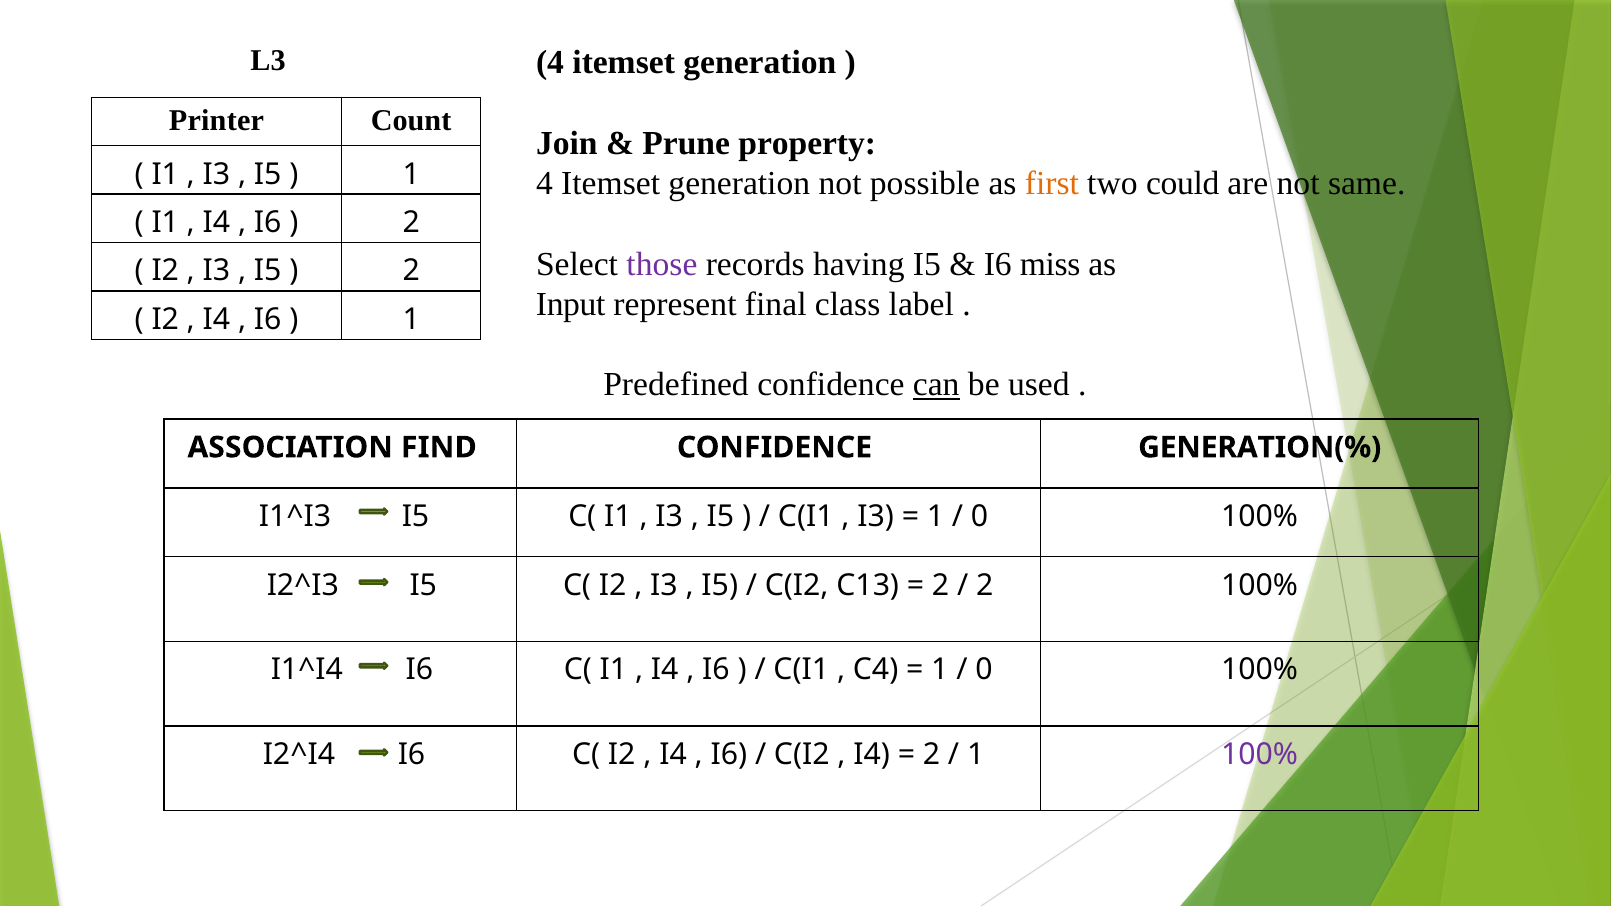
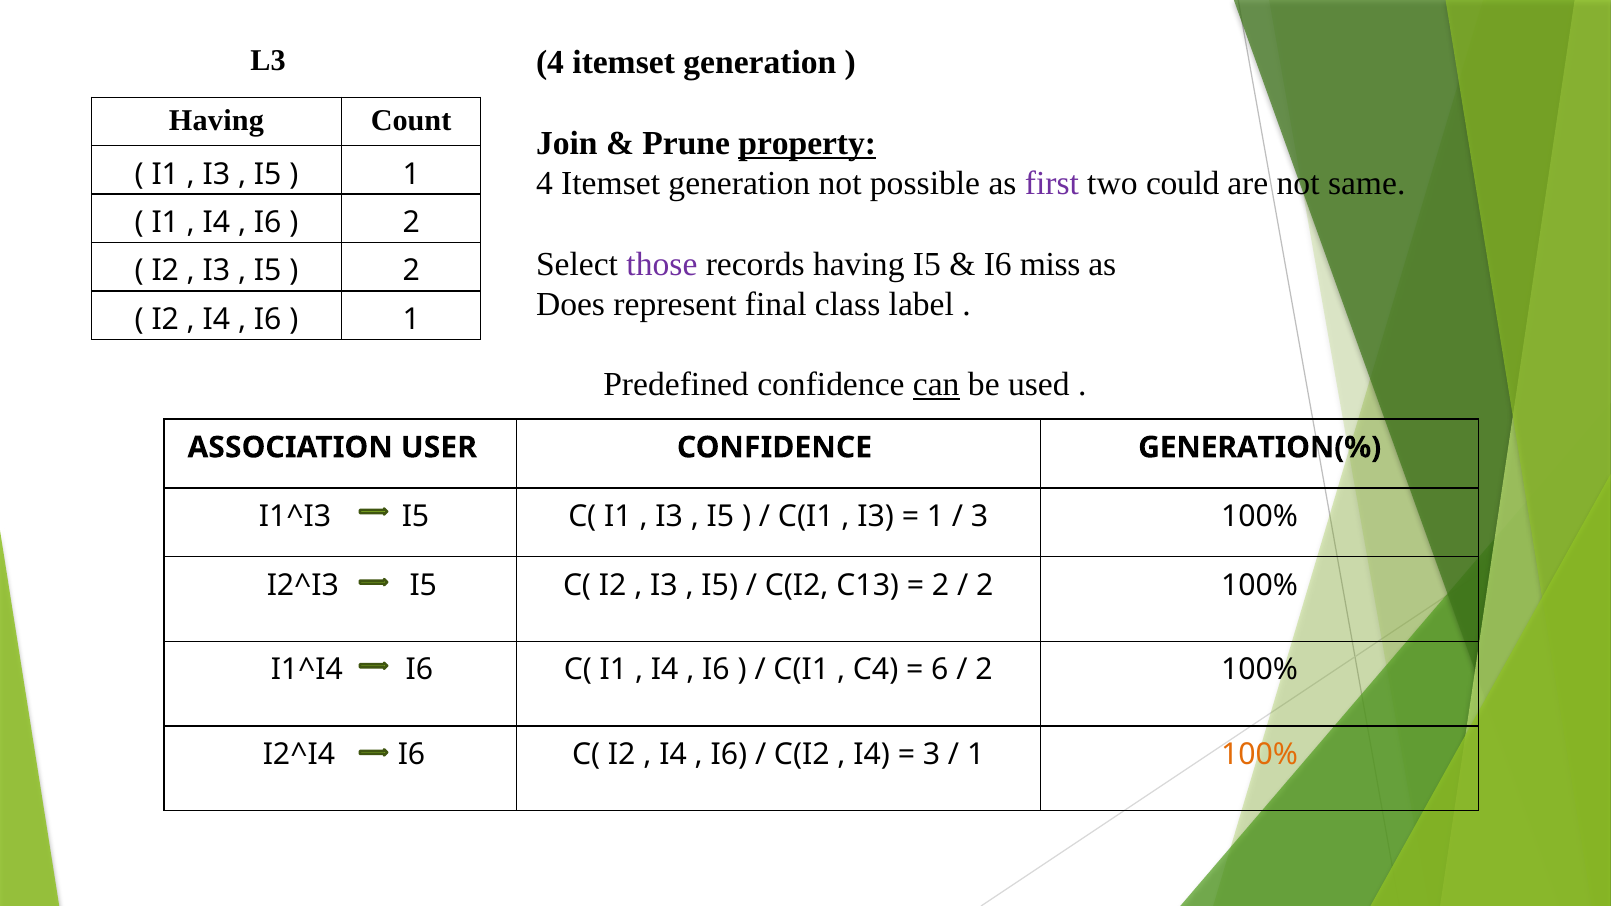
Printer at (216, 120): Printer -> Having
property underline: none -> present
first colour: orange -> purple
Input: Input -> Does
FIND: FIND -> USER
0 at (980, 516): 0 -> 3
1 at (940, 670): 1 -> 6
0 at (984, 670): 0 -> 2
2 at (932, 754): 2 -> 3
100% at (1260, 754) colour: purple -> orange
